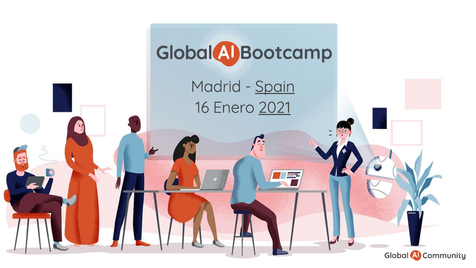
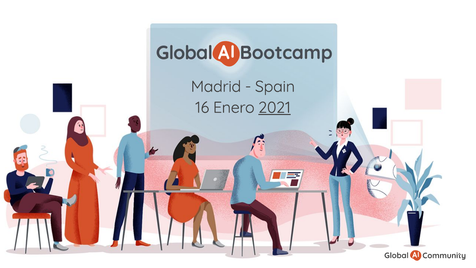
Spain underline: present -> none
